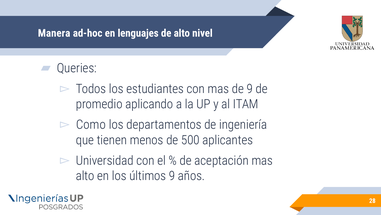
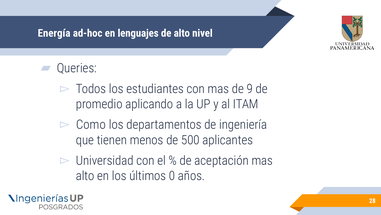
Manera: Manera -> Energía
últimos 9: 9 -> 0
